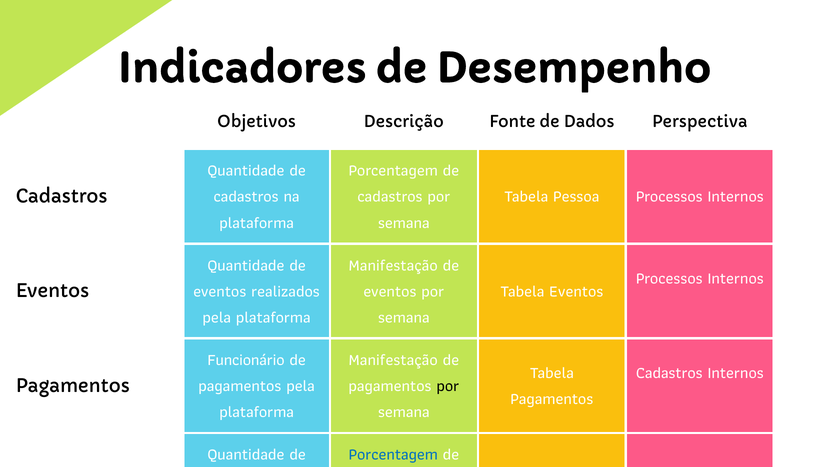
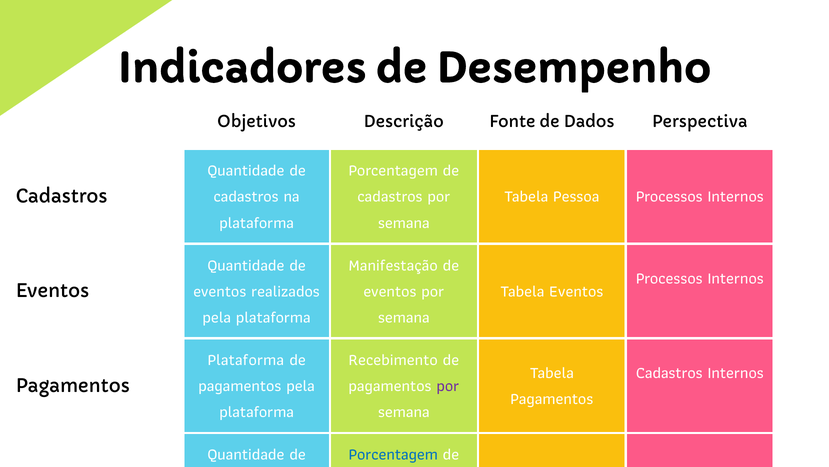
Funcionário at (246, 359): Funcionário -> Plataforma
Manifestação at (393, 359): Manifestação -> Recebimento
por at (448, 385) colour: black -> purple
